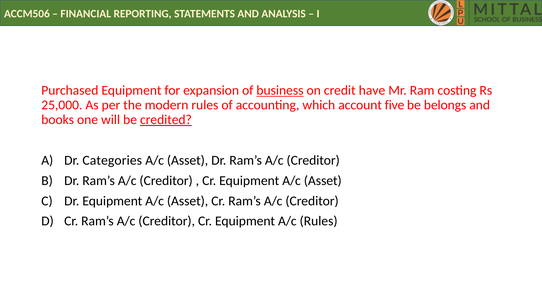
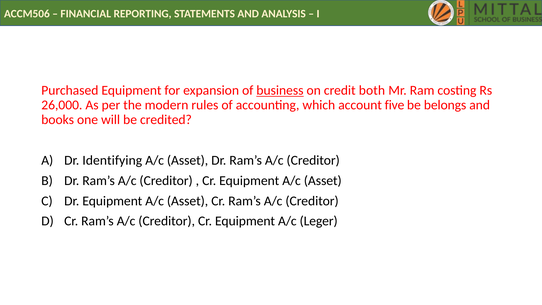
have: have -> both
25,000: 25,000 -> 26,000
credited underline: present -> none
Categories: Categories -> Identifying
A/c Rules: Rules -> Leger
